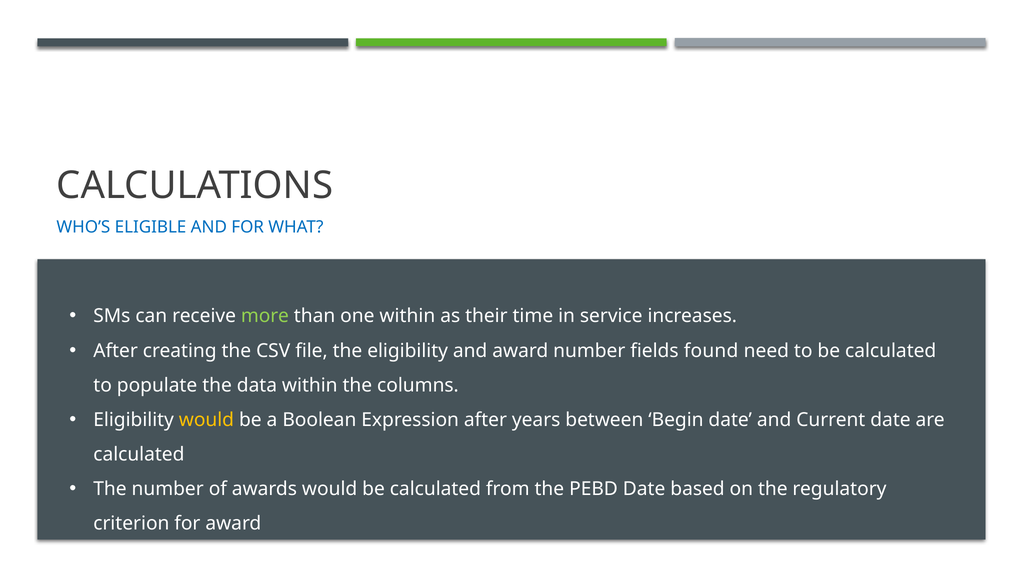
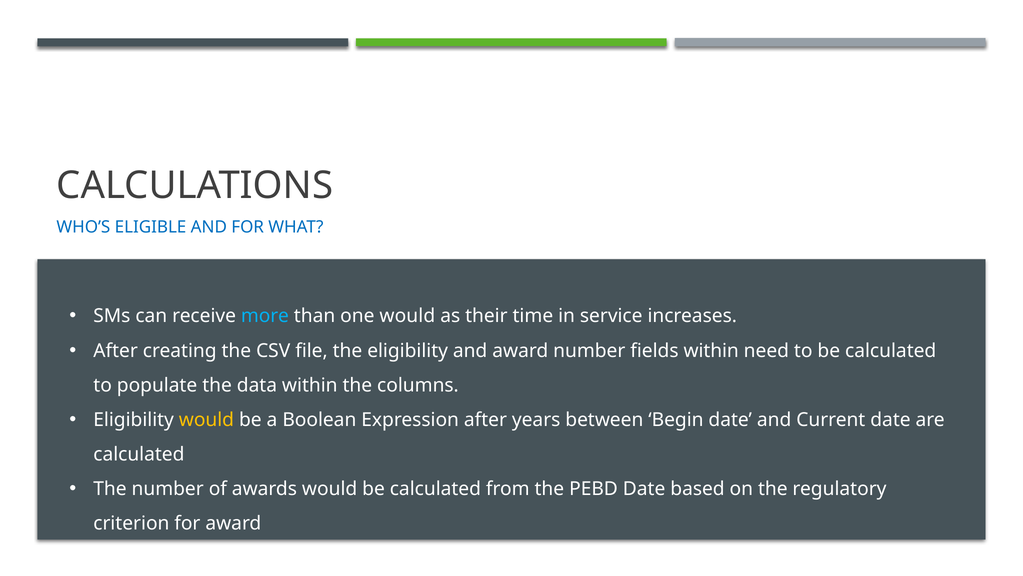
more colour: light green -> light blue
one within: within -> would
fields found: found -> within
